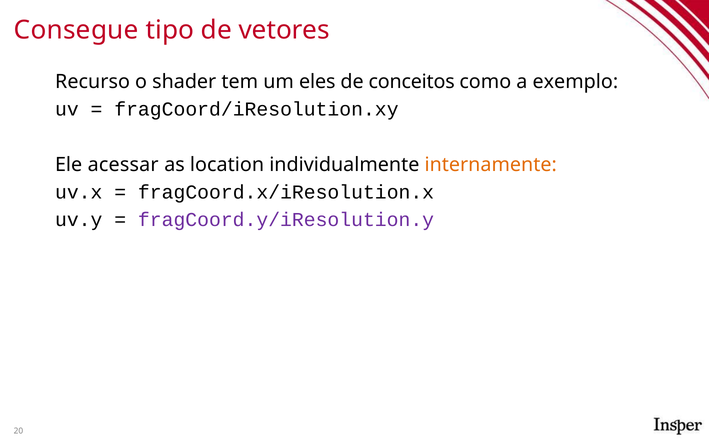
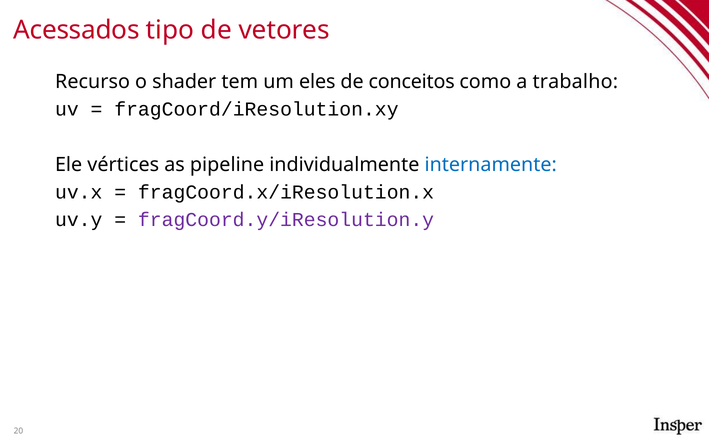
Consegue: Consegue -> Acessados
exemplo: exemplo -> trabalho
acessar: acessar -> vértices
location: location -> pipeline
internamente colour: orange -> blue
